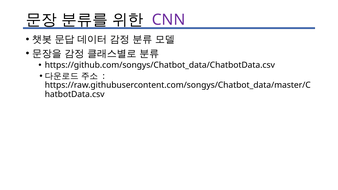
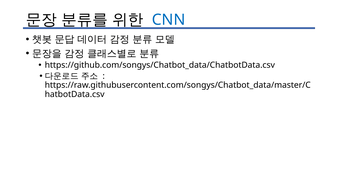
CNN colour: purple -> blue
